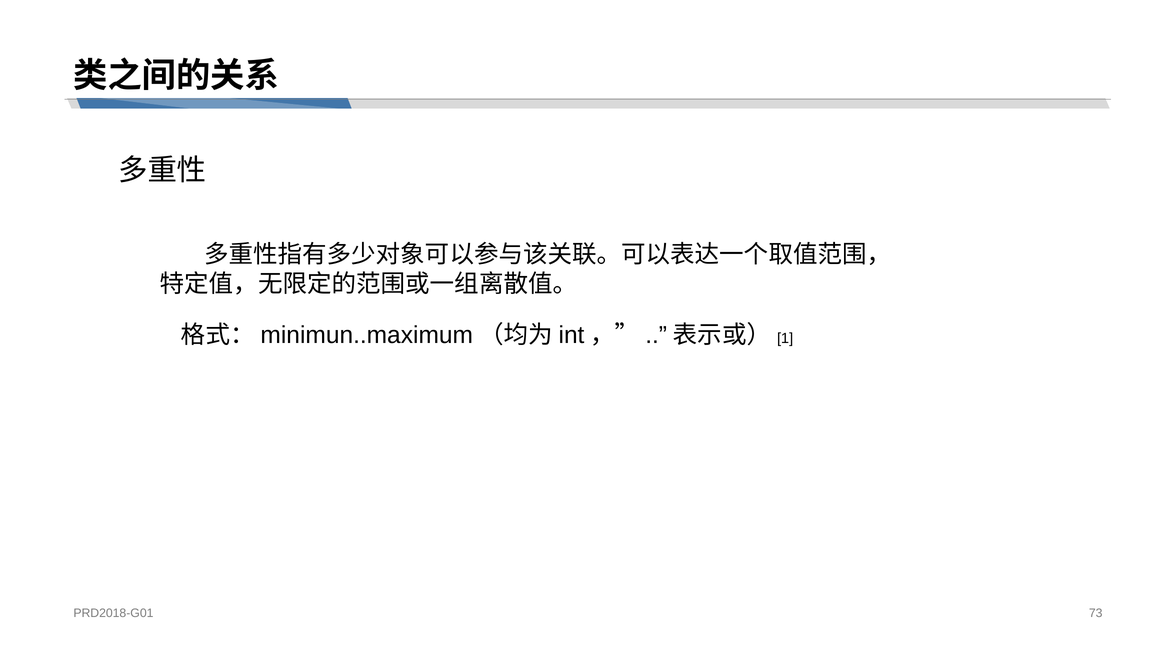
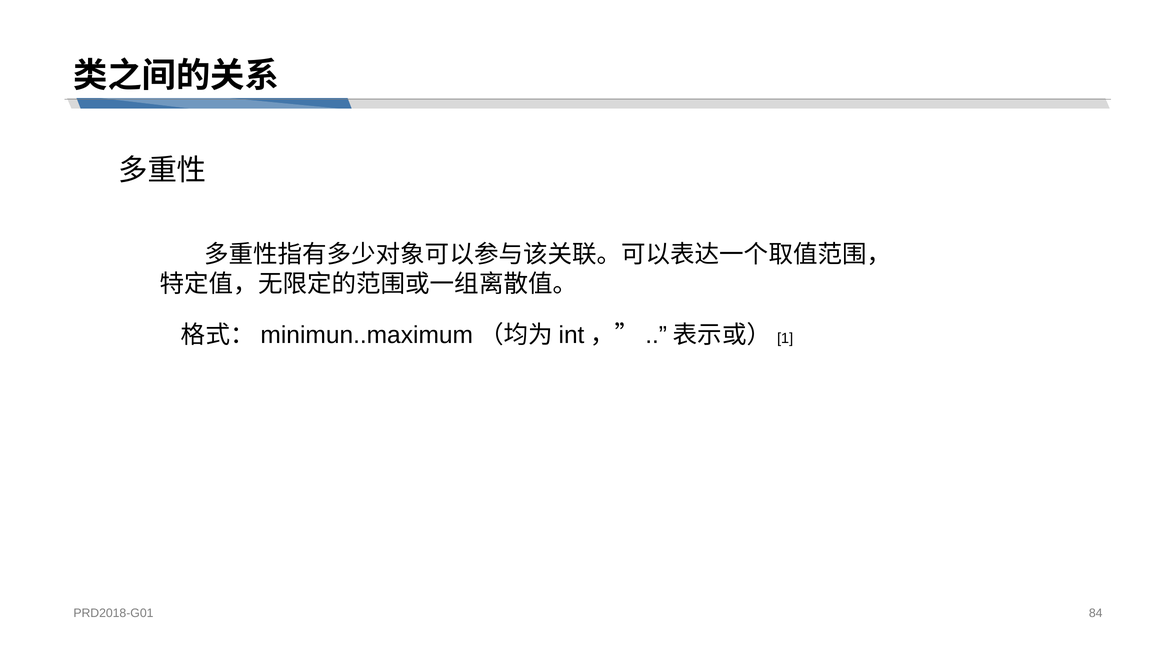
73: 73 -> 84
